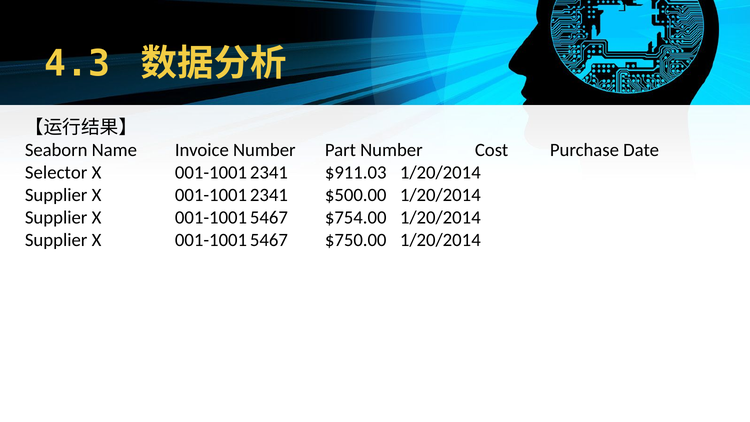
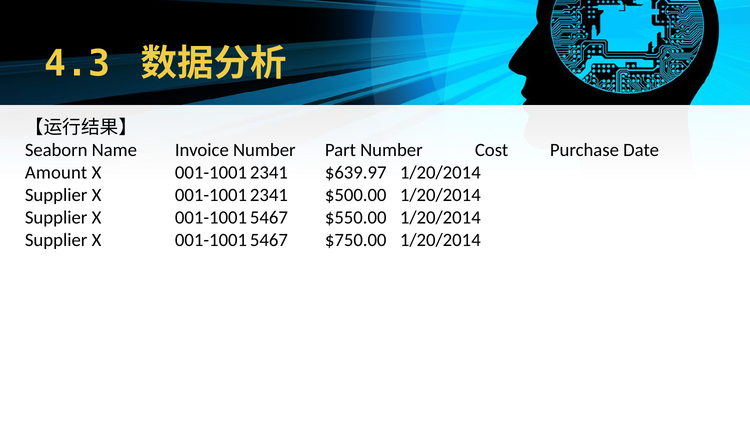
Selector: Selector -> Amount
$911.03: $911.03 -> $639.97
$754.00: $754.00 -> $550.00
